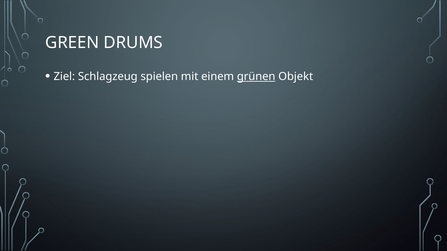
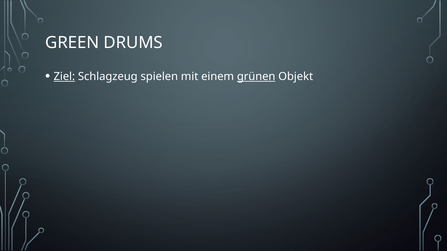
Ziel underline: none -> present
